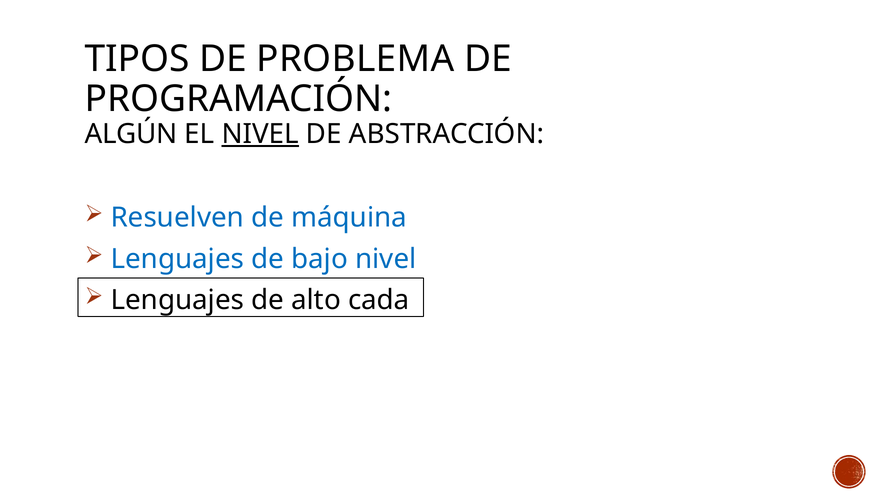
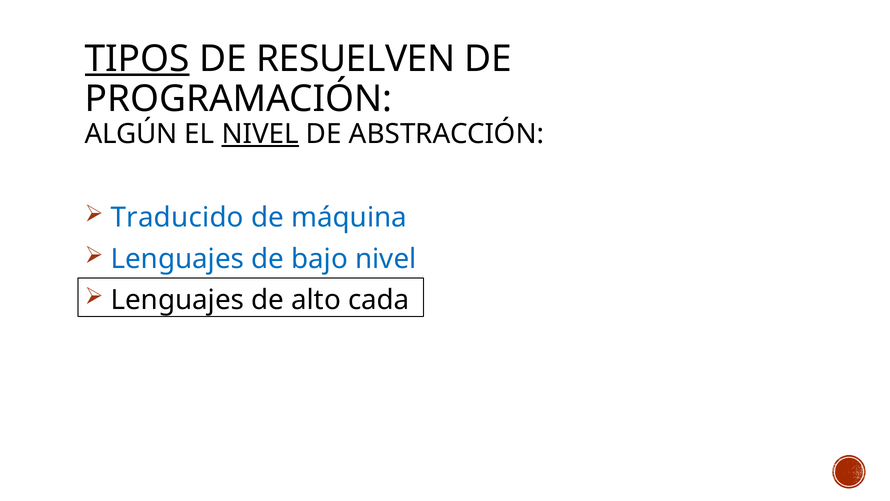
TIPOS underline: none -> present
PROBLEMA: PROBLEMA -> RESUELVEN
Resuelven: Resuelven -> Traducido
